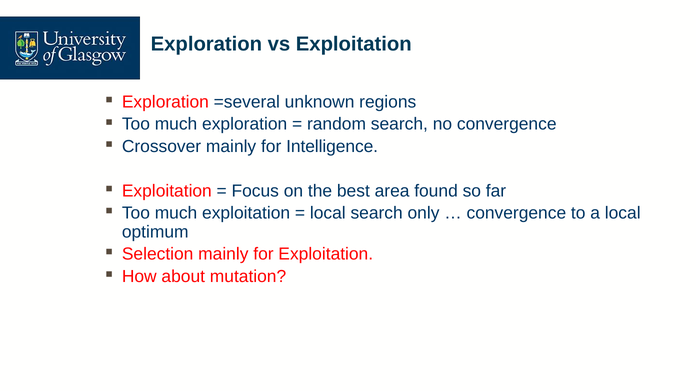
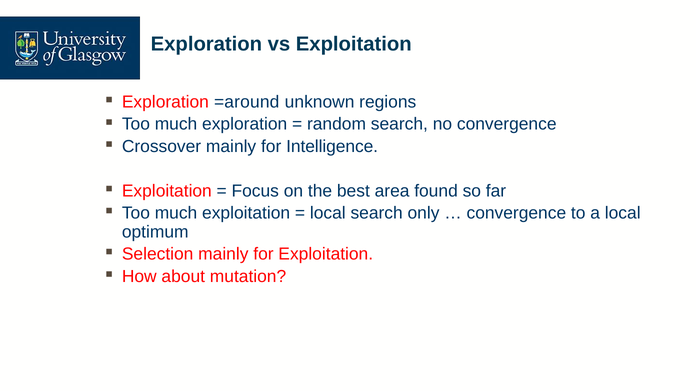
=several: =several -> =around
